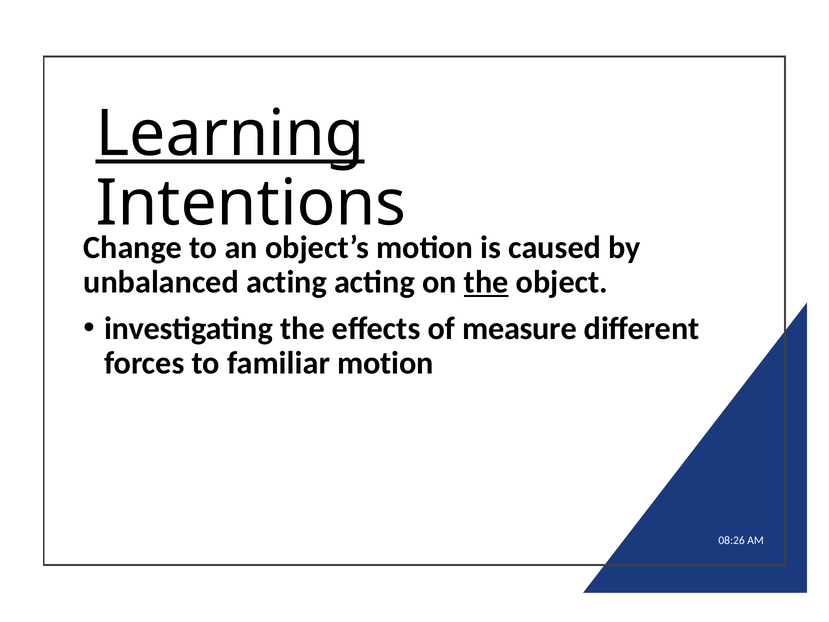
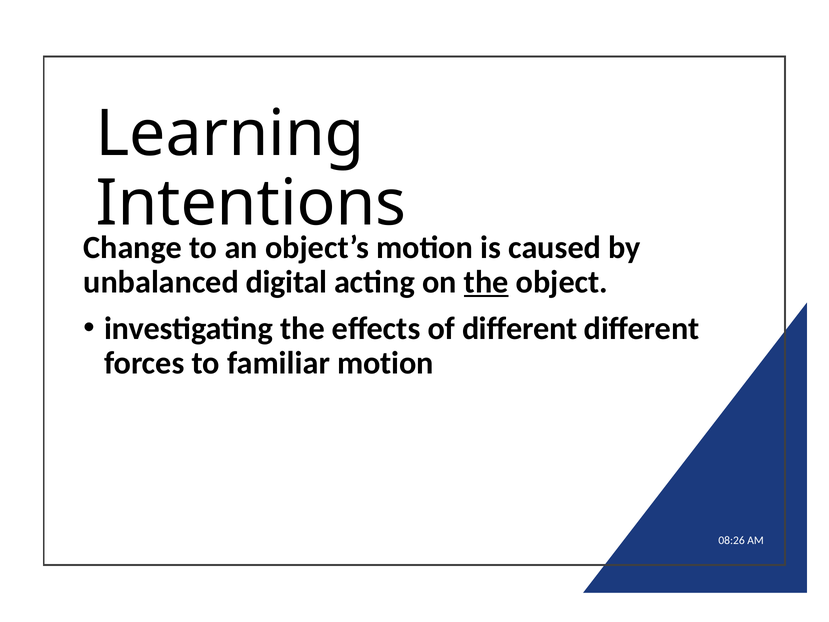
Learning underline: present -> none
unbalanced acting: acting -> digital
of measure: measure -> different
